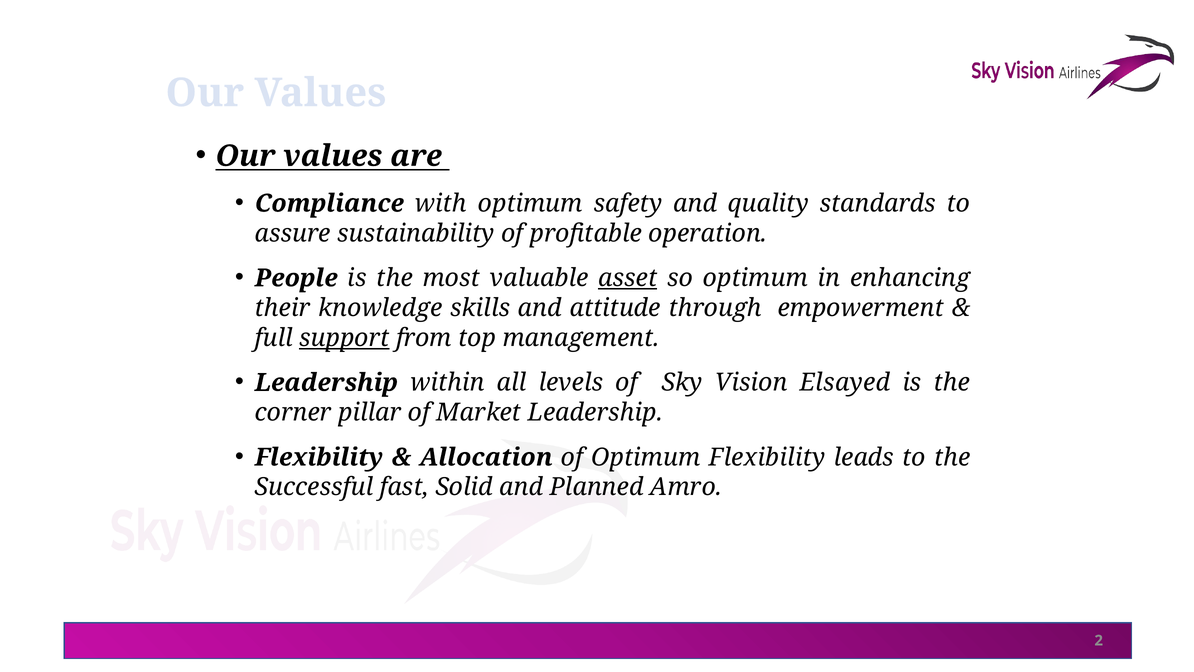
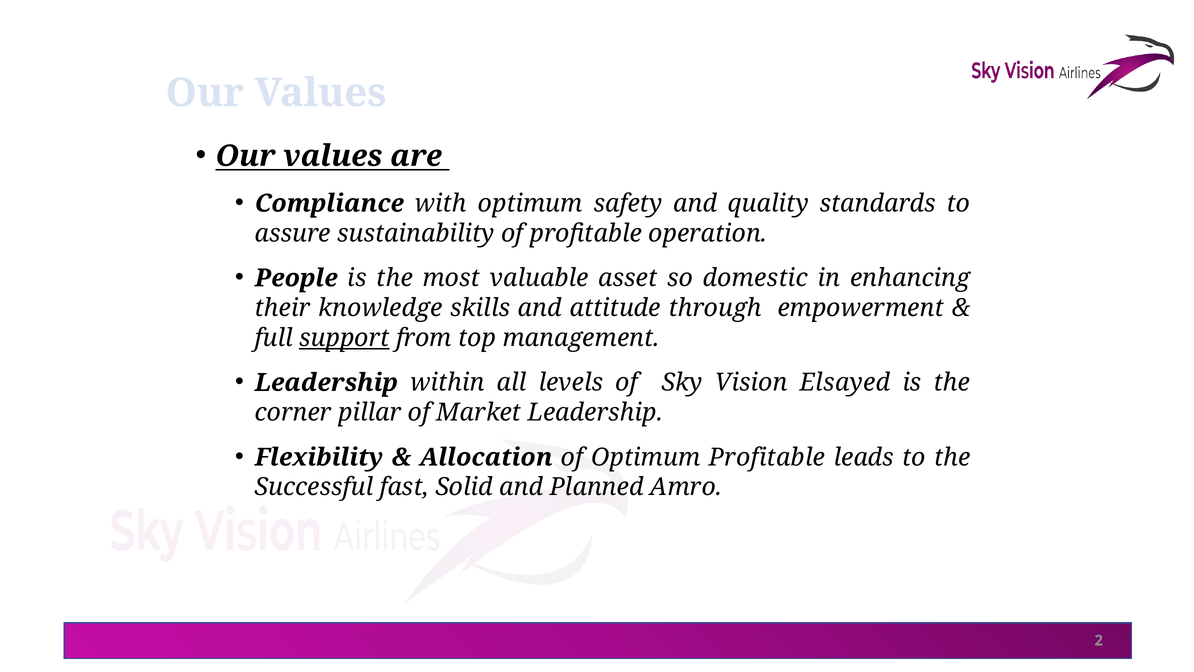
asset underline: present -> none
so optimum: optimum -> domestic
Optimum Flexibility: Flexibility -> Profitable
